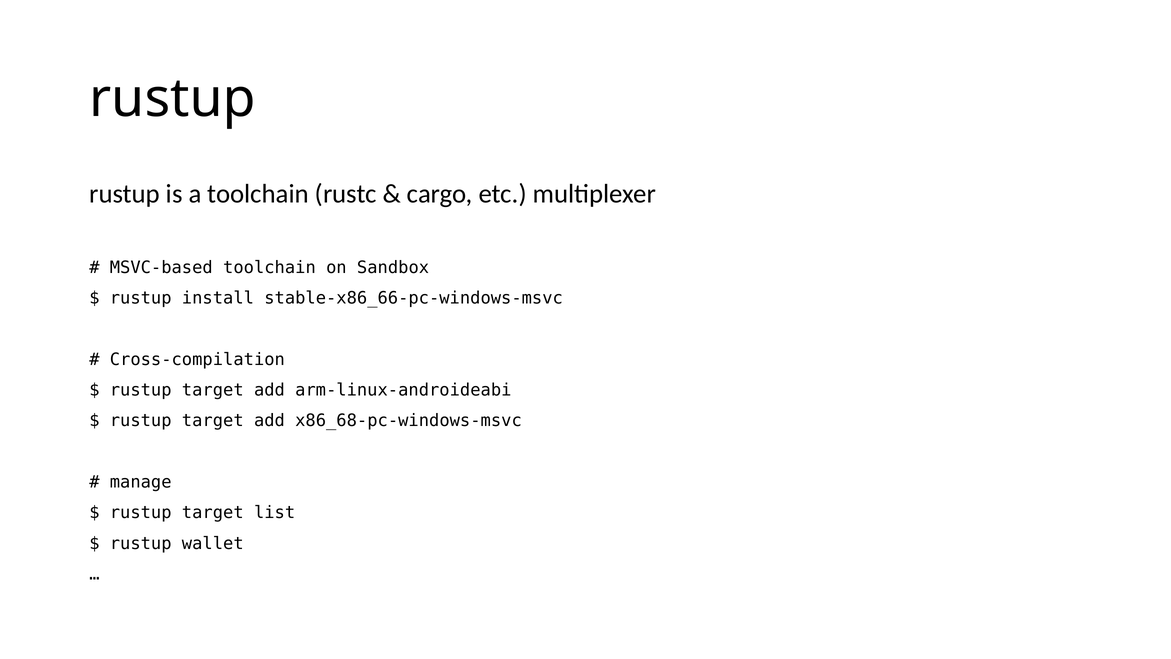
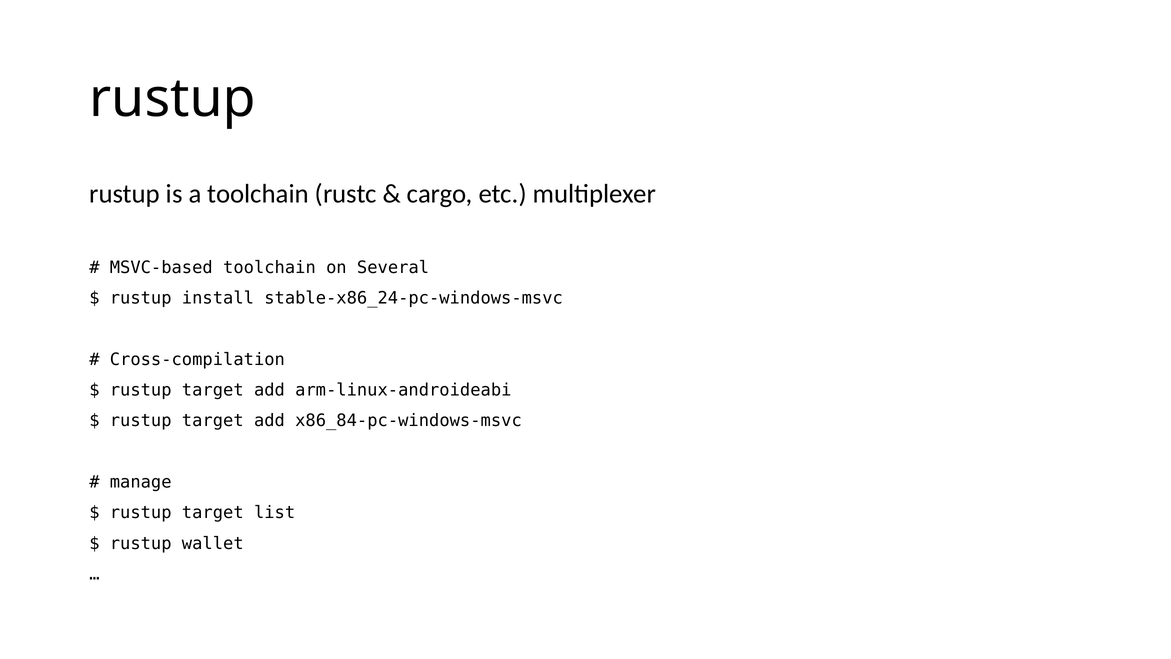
Sandbox: Sandbox -> Several
stable-x86_66-pc-windows-msvc: stable-x86_66-pc-windows-msvc -> stable-x86_24-pc-windows-msvc
x86_68-pc-windows-msvc: x86_68-pc-windows-msvc -> x86_84-pc-windows-msvc
